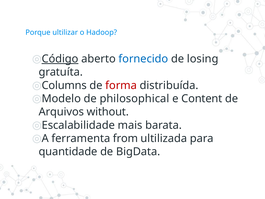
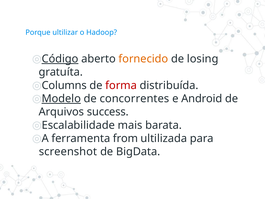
fornecido colour: blue -> orange
Modelo underline: none -> present
philosophical: philosophical -> concorrentes
Content: Content -> Android
without: without -> success
quantidade: quantidade -> screenshot
